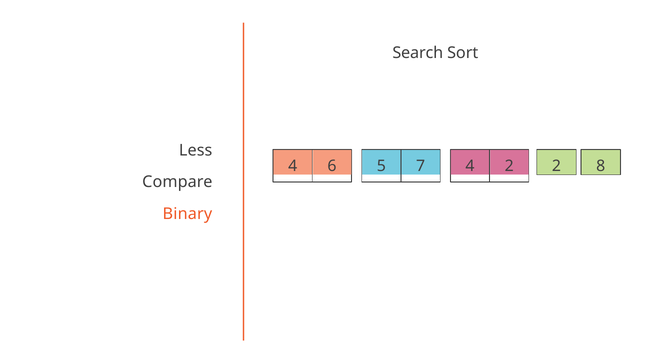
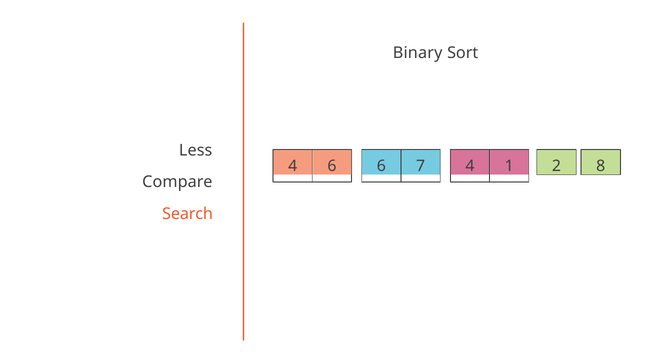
Search: Search -> Binary
6 5: 5 -> 6
4 2: 2 -> 1
Binary: Binary -> Search
